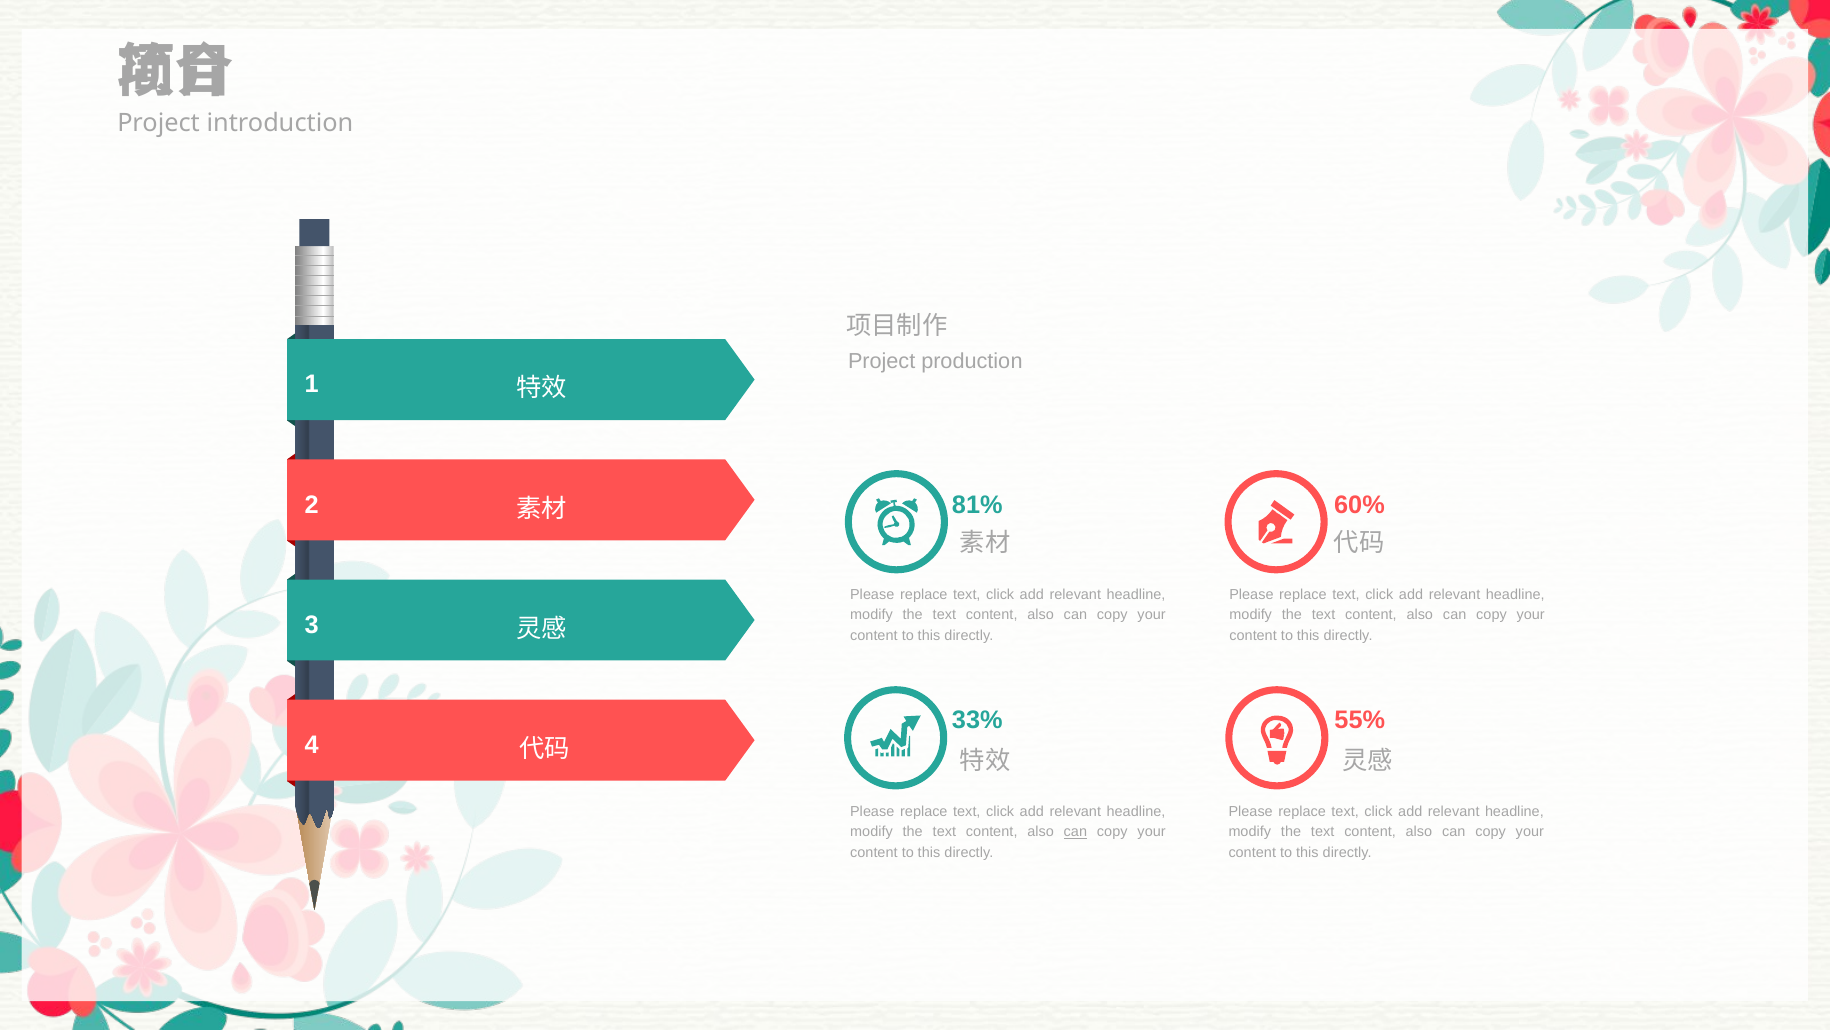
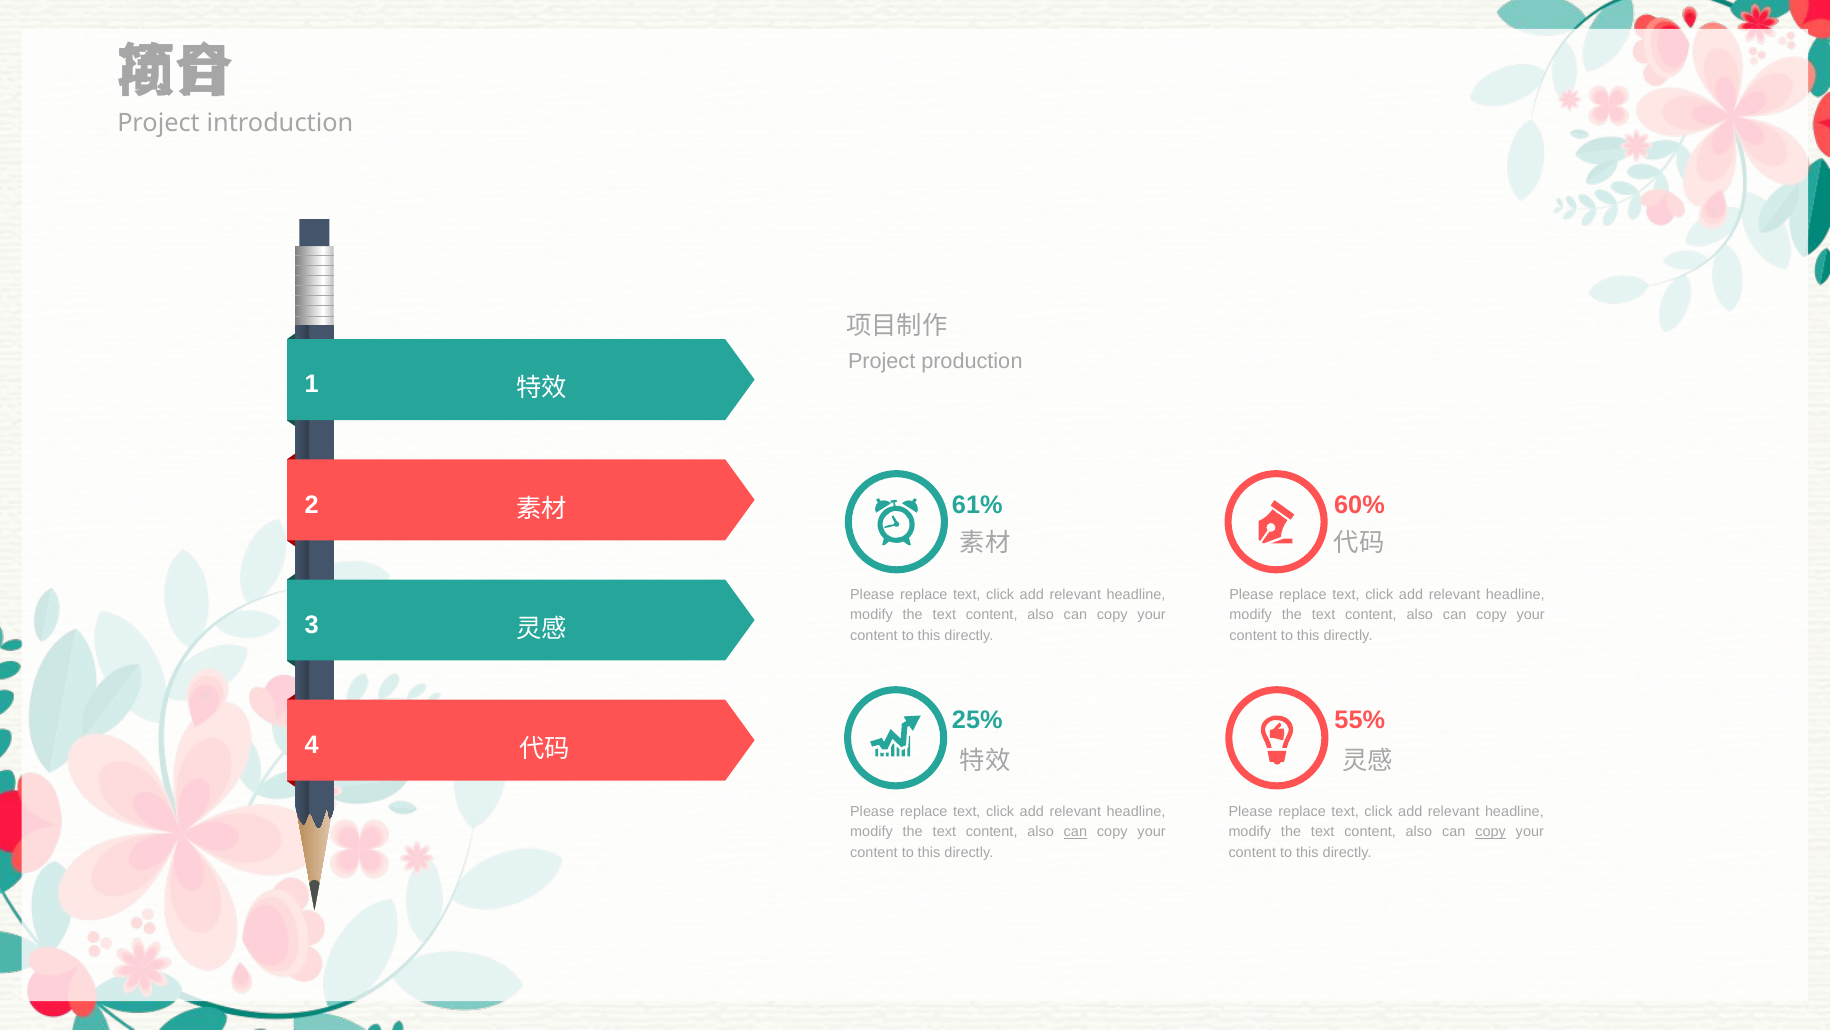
81%: 81% -> 61%
33%: 33% -> 25%
copy at (1491, 832) underline: none -> present
